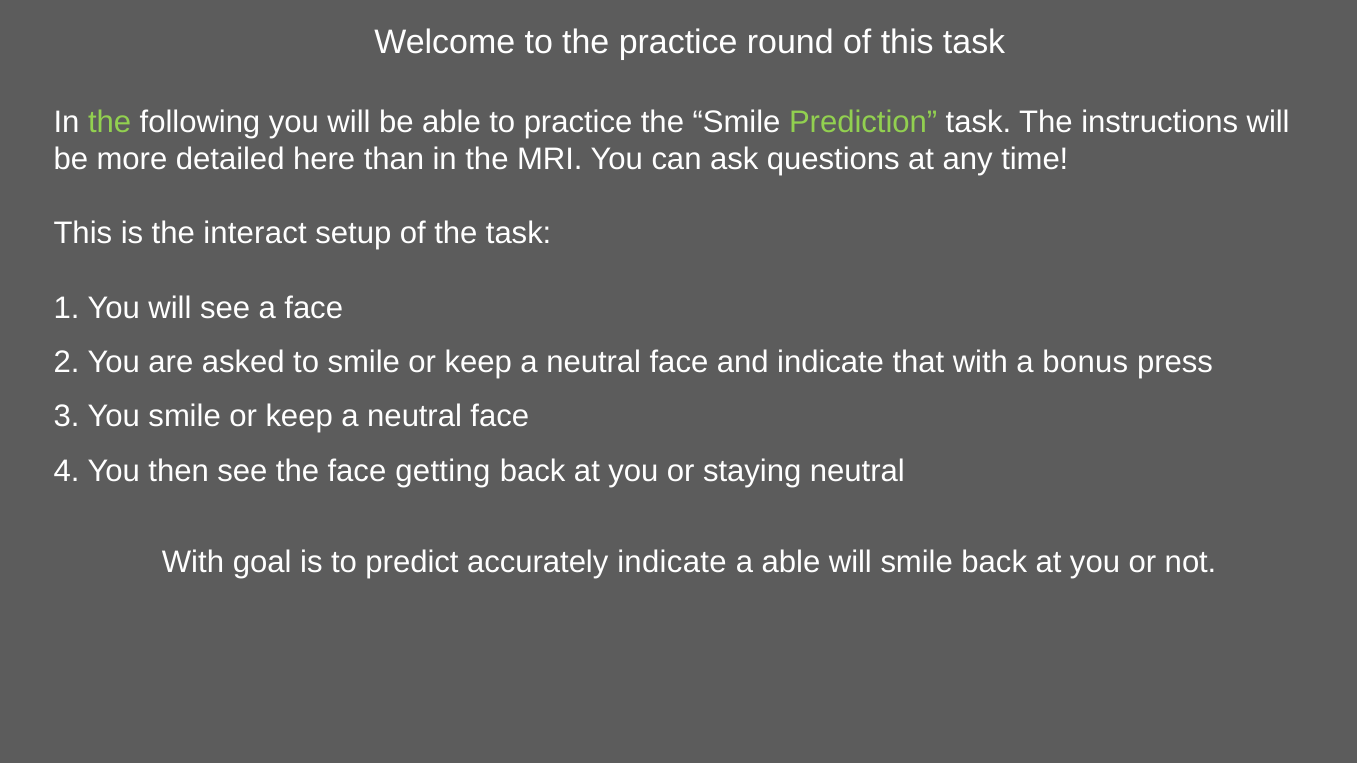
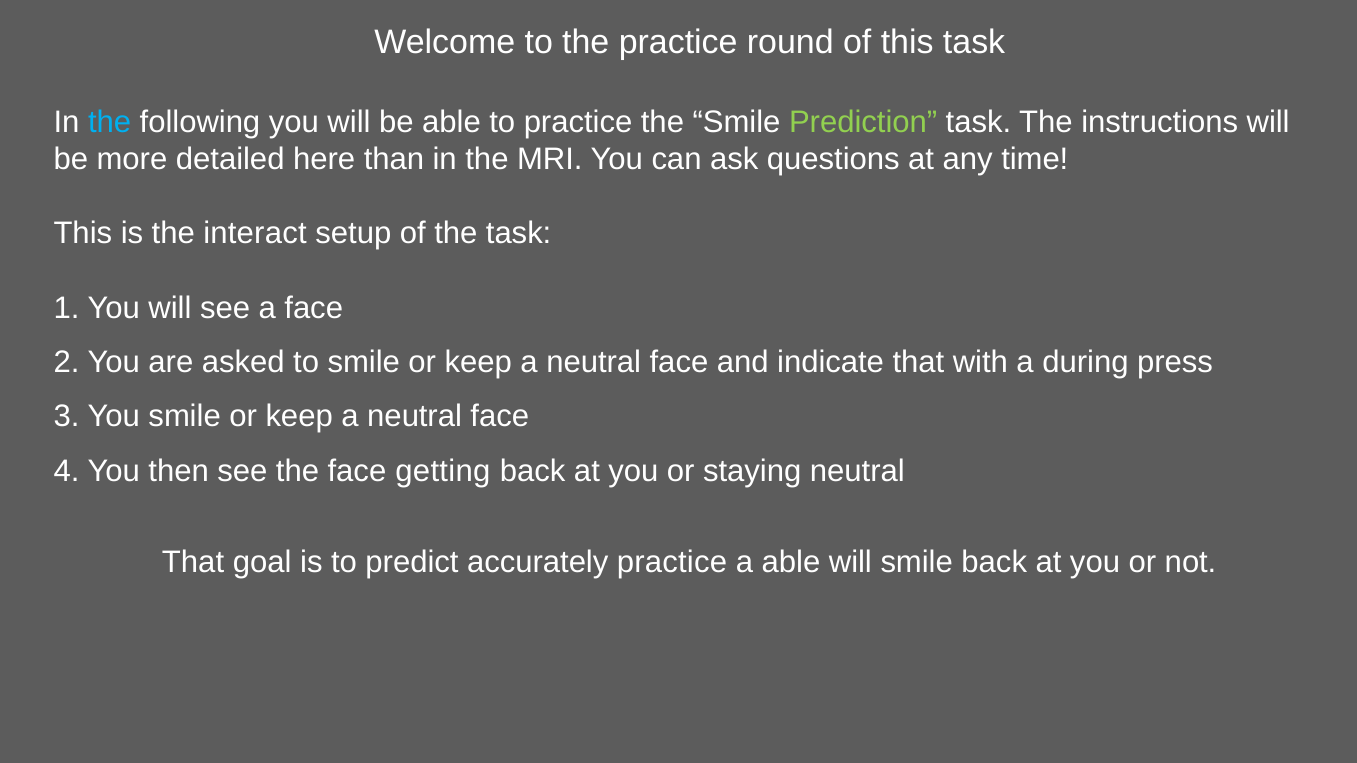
the at (110, 122) colour: light green -> light blue
bonus: bonus -> during
With at (193, 563): With -> That
accurately indicate: indicate -> practice
